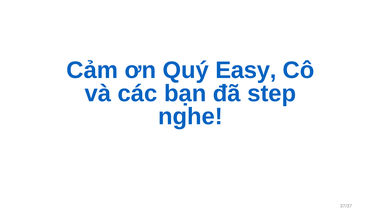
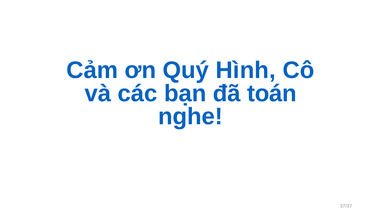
Easy: Easy -> Hình
step: step -> toán
